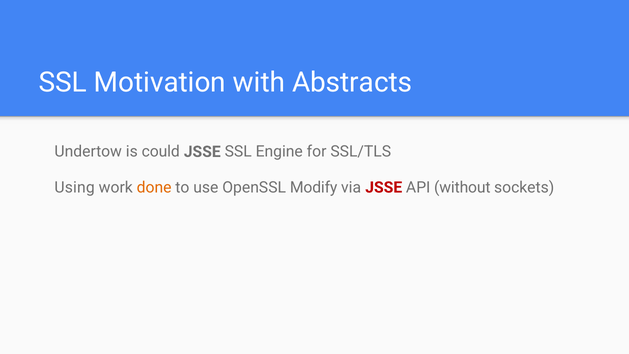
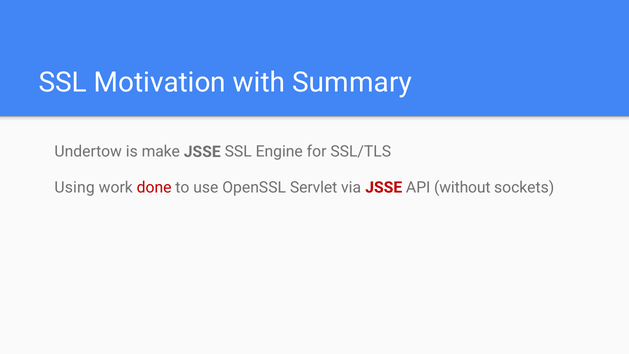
Abstracts: Abstracts -> Summary
could: could -> make
done colour: orange -> red
Modify: Modify -> Servlet
